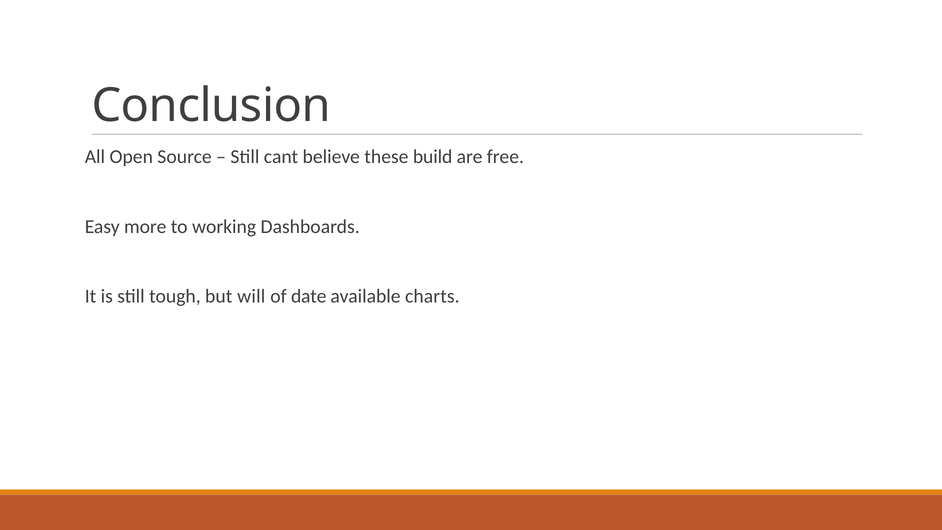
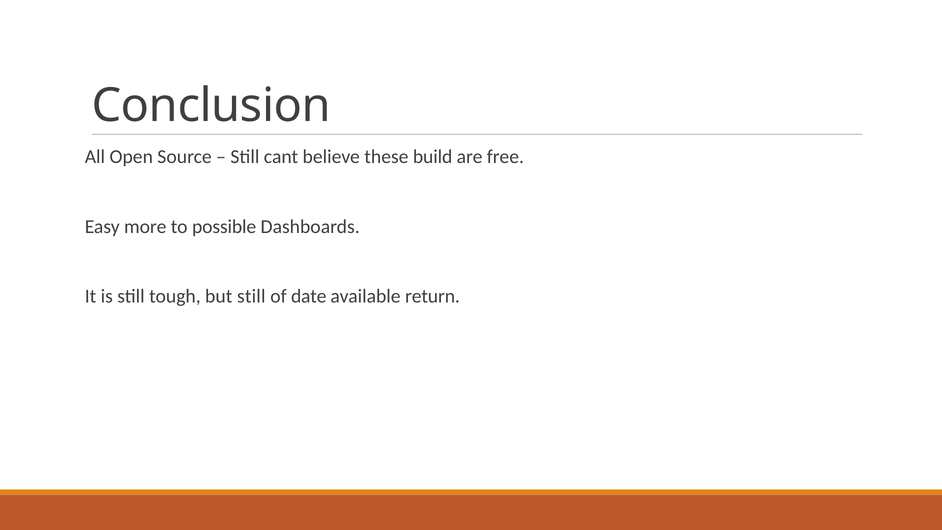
working: working -> possible
but will: will -> still
charts: charts -> return
